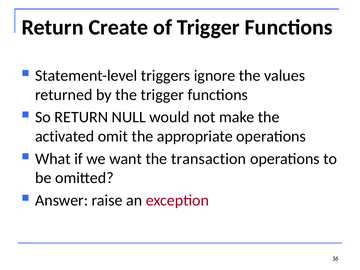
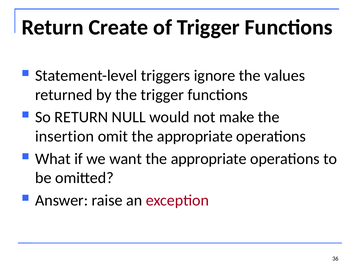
activated: activated -> insertion
want the transaction: transaction -> appropriate
